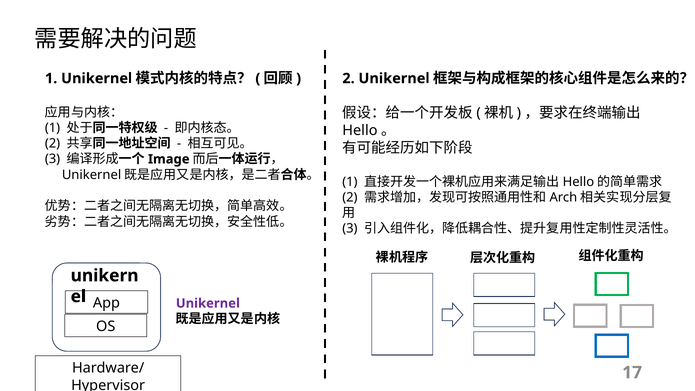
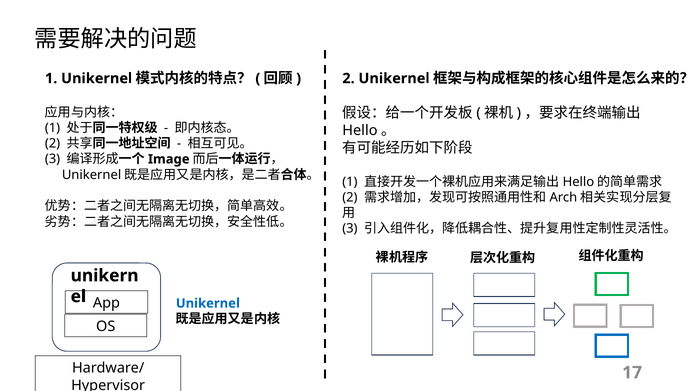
Unikernel at (208, 303) colour: purple -> blue
